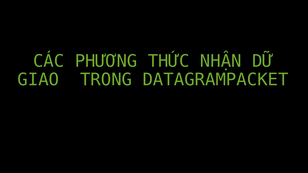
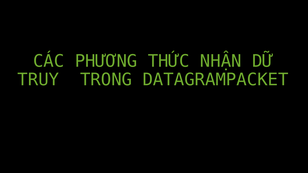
GIAO: GIAO -> TRUY
